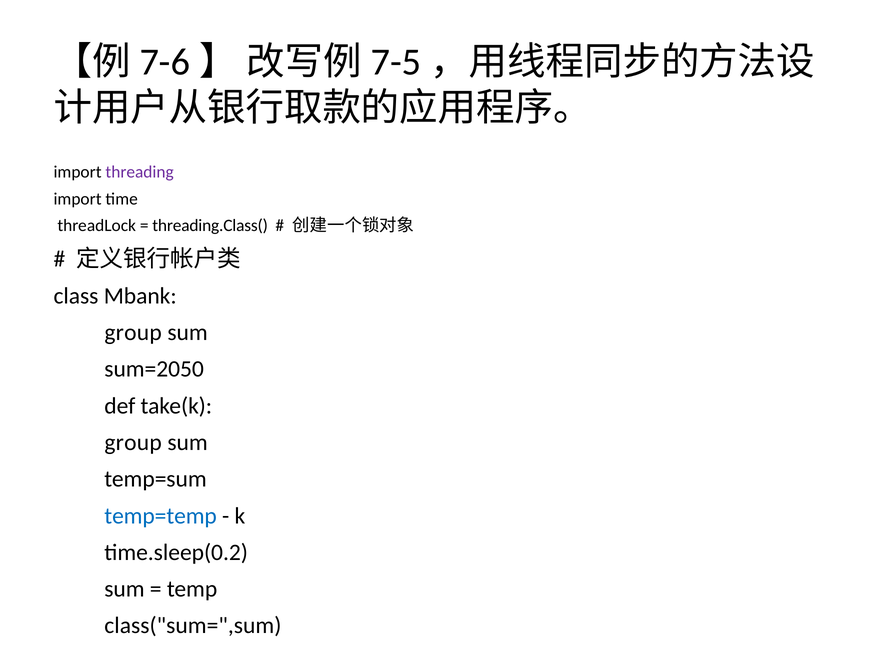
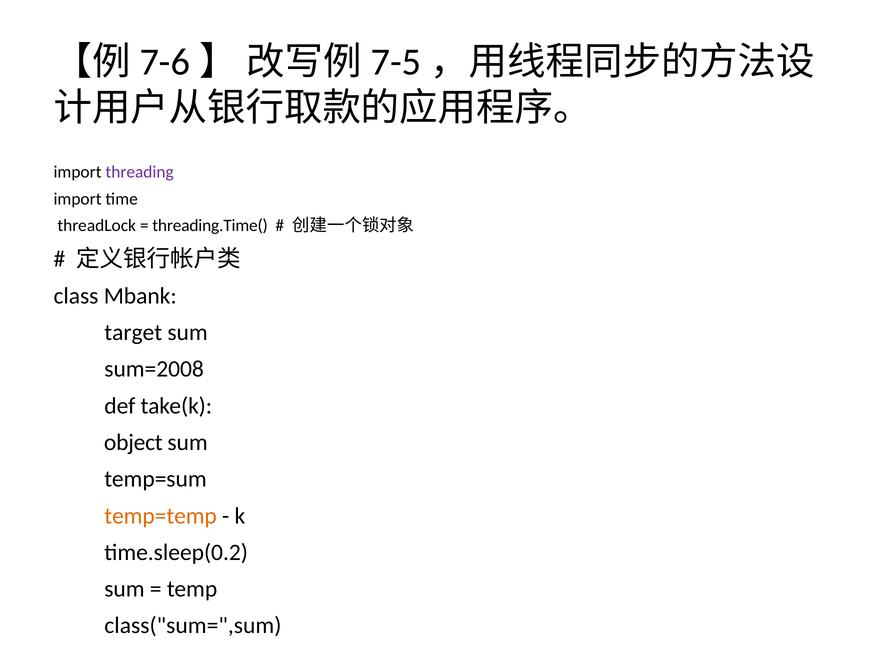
threading.Class(: threading.Class( -> threading.Time(
group at (133, 333): group -> target
sum=2050: sum=2050 -> sum=2008
group at (133, 443): group -> object
temp=temp colour: blue -> orange
